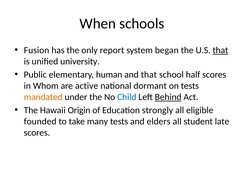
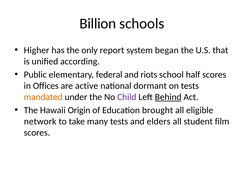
When: When -> Billion
Fusion: Fusion -> Higher
that at (220, 50) underline: present -> none
university: university -> according
human: human -> federal
and that: that -> riots
Whom: Whom -> Offices
Child colour: blue -> purple
strongly: strongly -> brought
founded: founded -> network
late: late -> film
